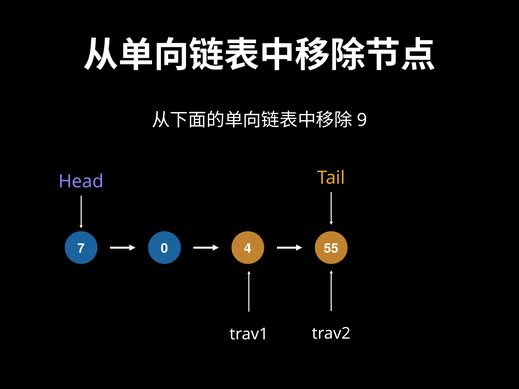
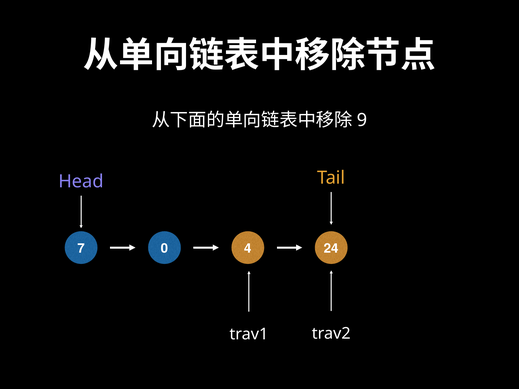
55: 55 -> 24
